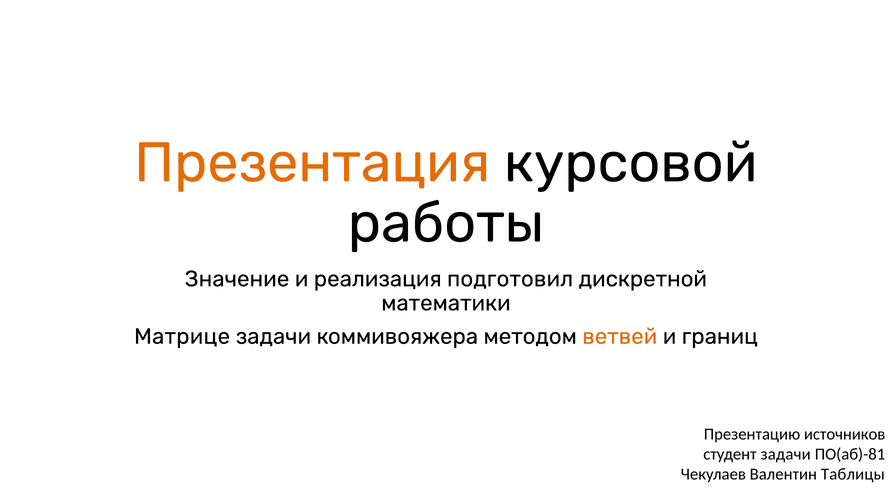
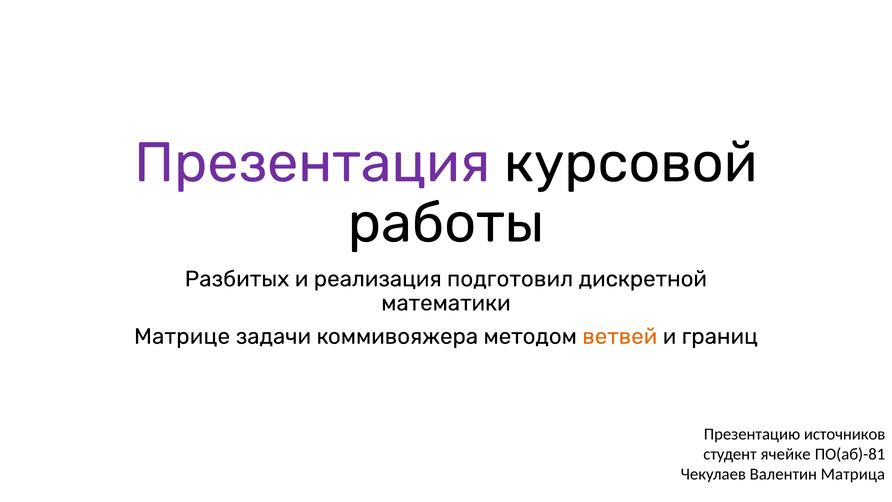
Презентация colour: orange -> purple
Значение: Значение -> Разбитых
студент задачи: задачи -> ячейке
Таблицы: Таблицы -> Матрица
